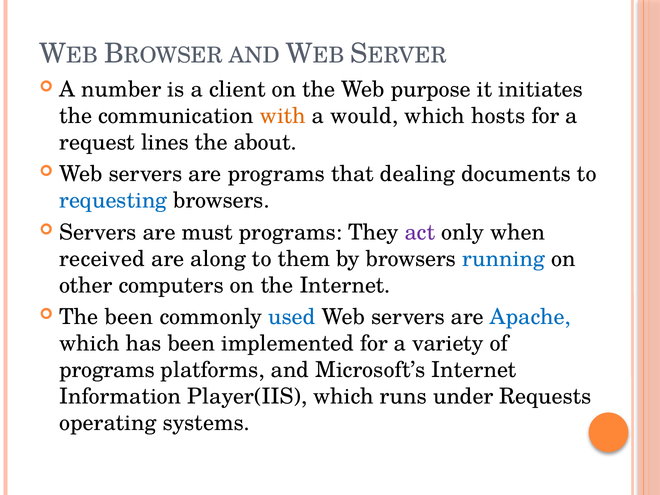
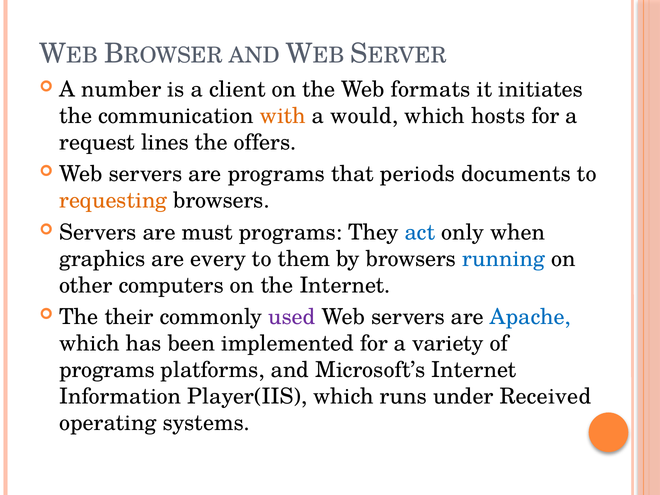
purpose: purpose -> formats
about: about -> offers
dealing: dealing -> periods
requesting colour: blue -> orange
act colour: purple -> blue
received: received -> graphics
along: along -> every
The been: been -> their
used colour: blue -> purple
Requests: Requests -> Received
